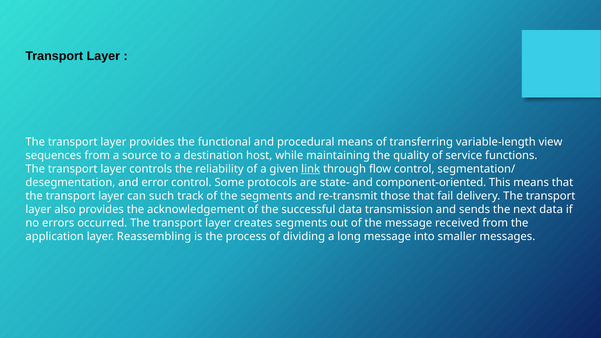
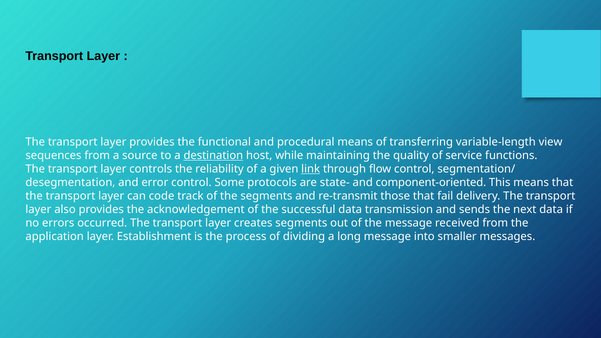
destination underline: none -> present
such: such -> code
Reassembling: Reassembling -> Establishment
